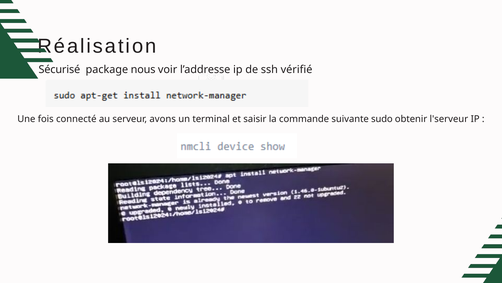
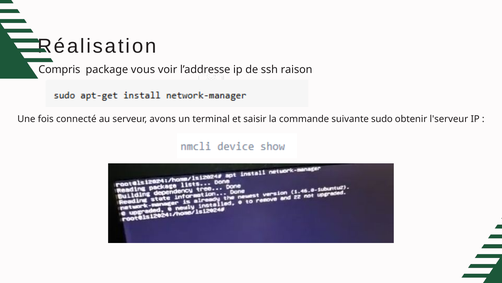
Sécurisé: Sécurisé -> Compris
nous: nous -> vous
vérifié: vérifié -> raison
